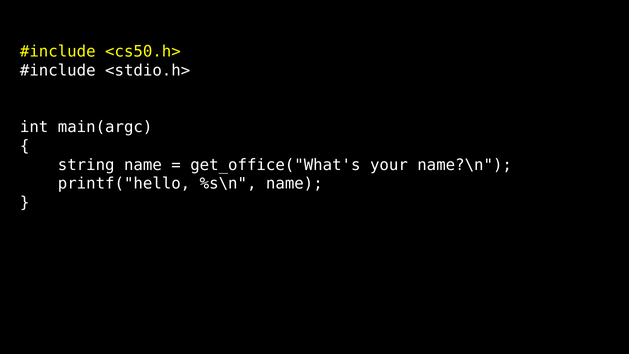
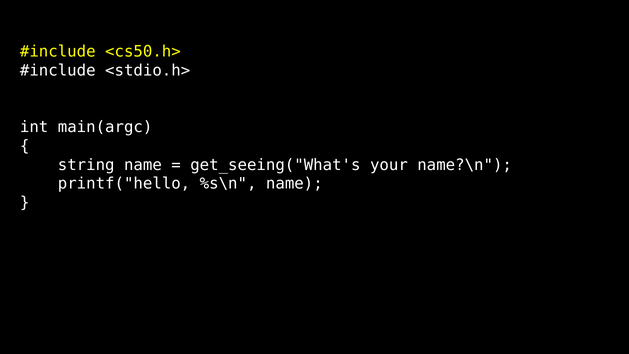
get_office("What's: get_office("What's -> get_seeing("What's
